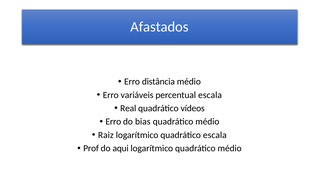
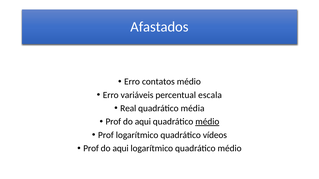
distância: distância -> contatos
vídeos: vídeos -> média
Erro at (113, 122): Erro -> Prof
bias at (143, 122): bias -> aqui
médio at (207, 122) underline: none -> present
Raiz at (106, 135): Raiz -> Prof
quadrático escala: escala -> vídeos
